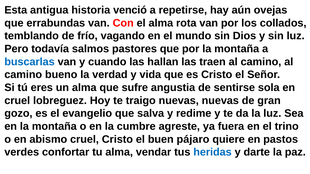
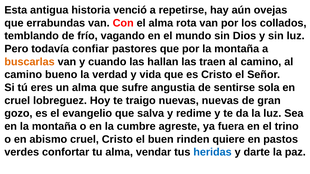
salmos: salmos -> confiar
buscarlas colour: blue -> orange
pájaro: pájaro -> rinden
